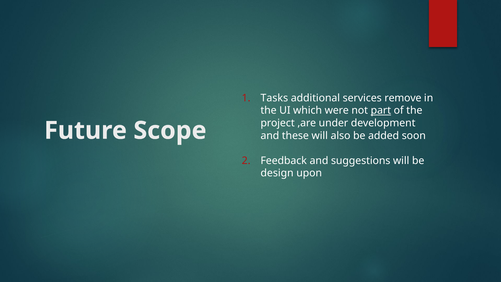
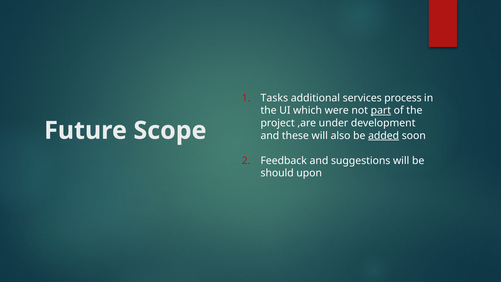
remove: remove -> process
added underline: none -> present
design: design -> should
